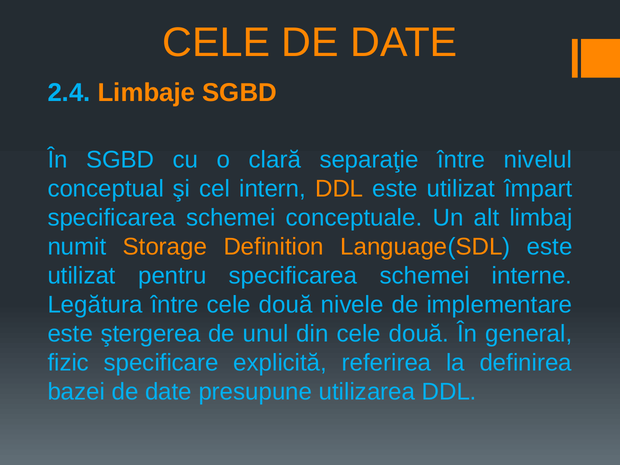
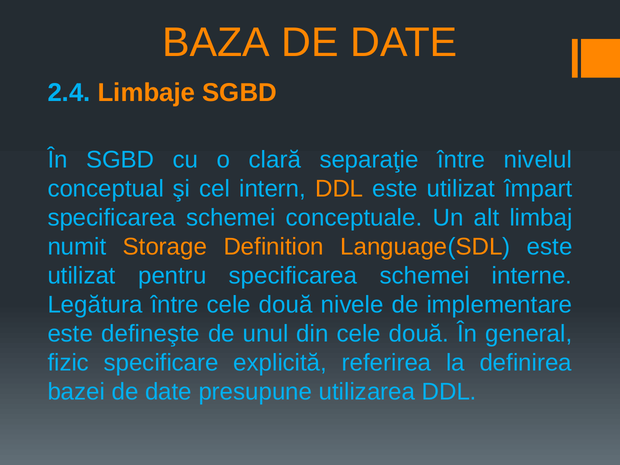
CELE at (216, 43): CELE -> BAZA
ştergerea: ştergerea -> defineşte
